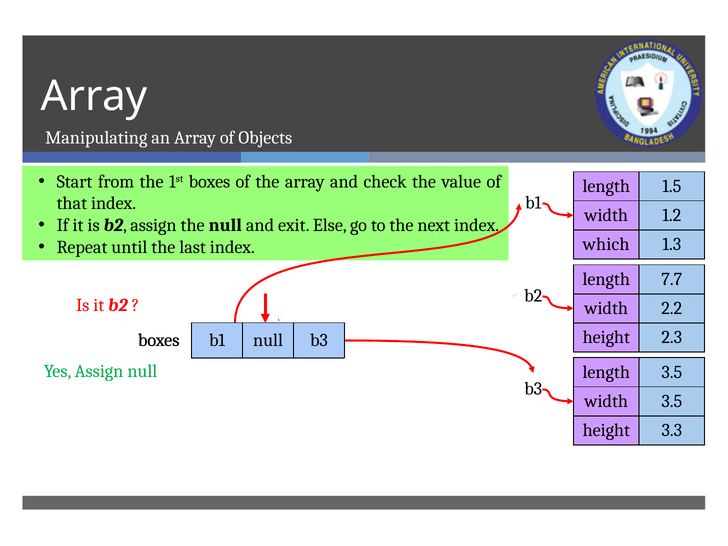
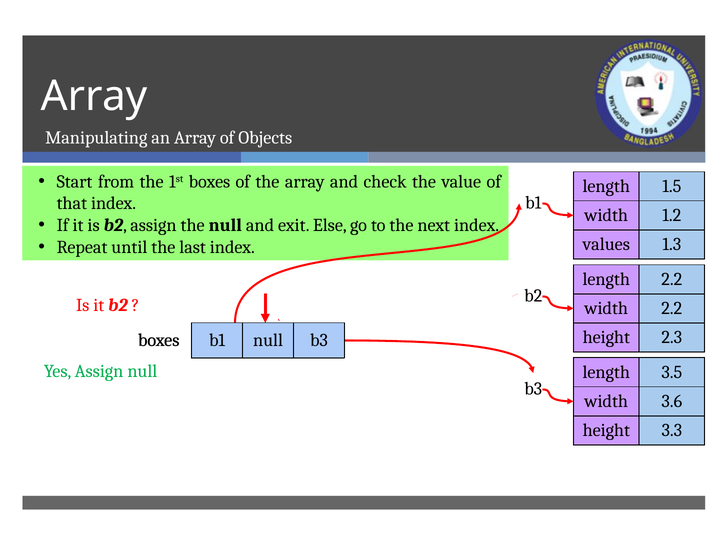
which: which -> values
length 7.7: 7.7 -> 2.2
width 3.5: 3.5 -> 3.6
